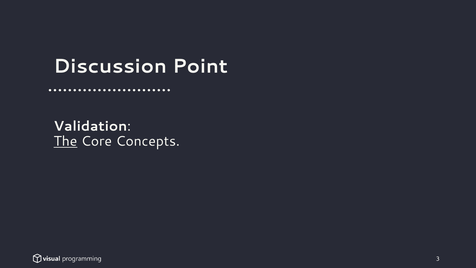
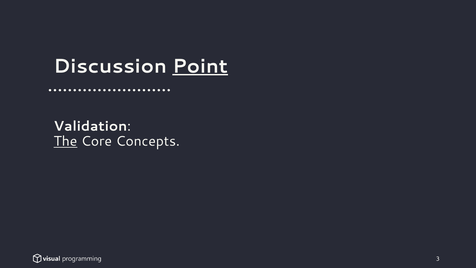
Point underline: none -> present
